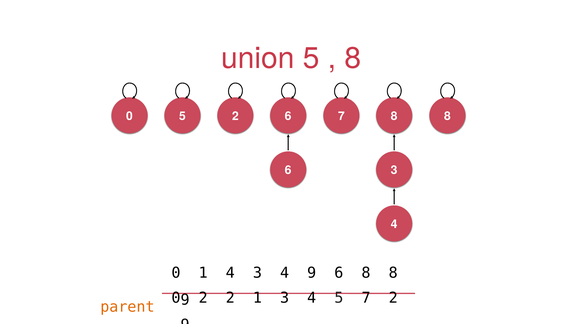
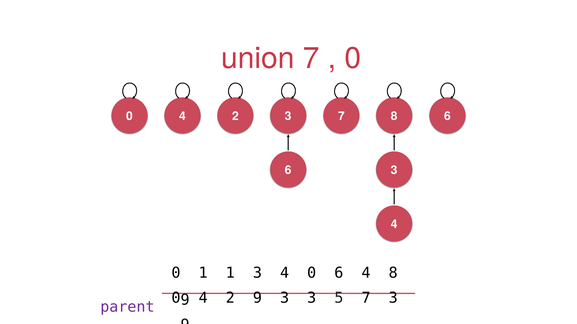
union 5: 5 -> 7
8 at (353, 58): 8 -> 0
5 at (182, 116): 5 -> 4
2 6: 6 -> 3
7 8 8: 8 -> 6
1 4: 4 -> 1
4 9: 9 -> 0
6 8: 8 -> 4
2 at (203, 299): 2 -> 4
2 1: 1 -> 9
4 at (312, 299): 4 -> 3
7 2: 2 -> 3
parent colour: orange -> purple
